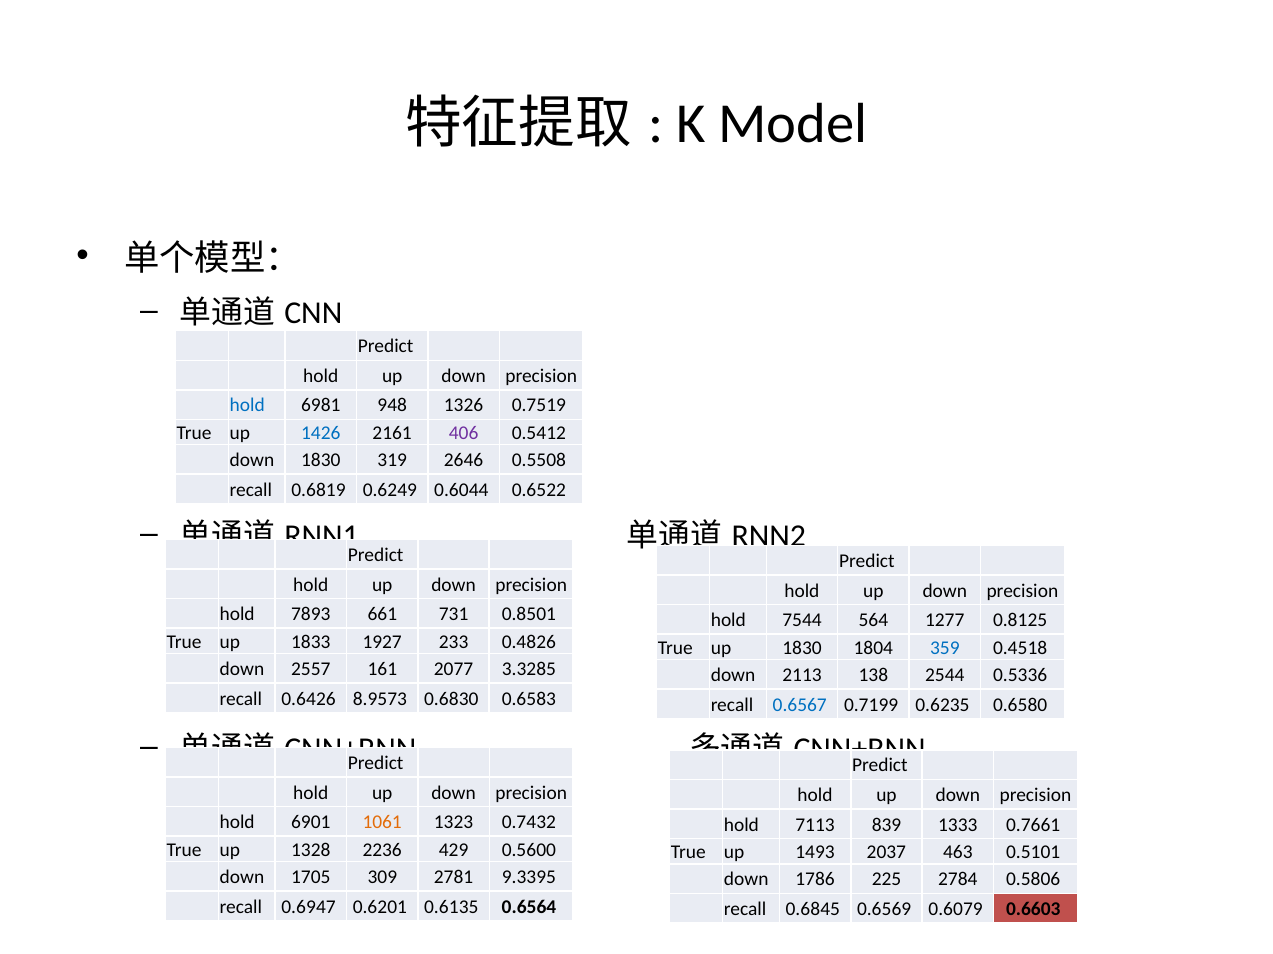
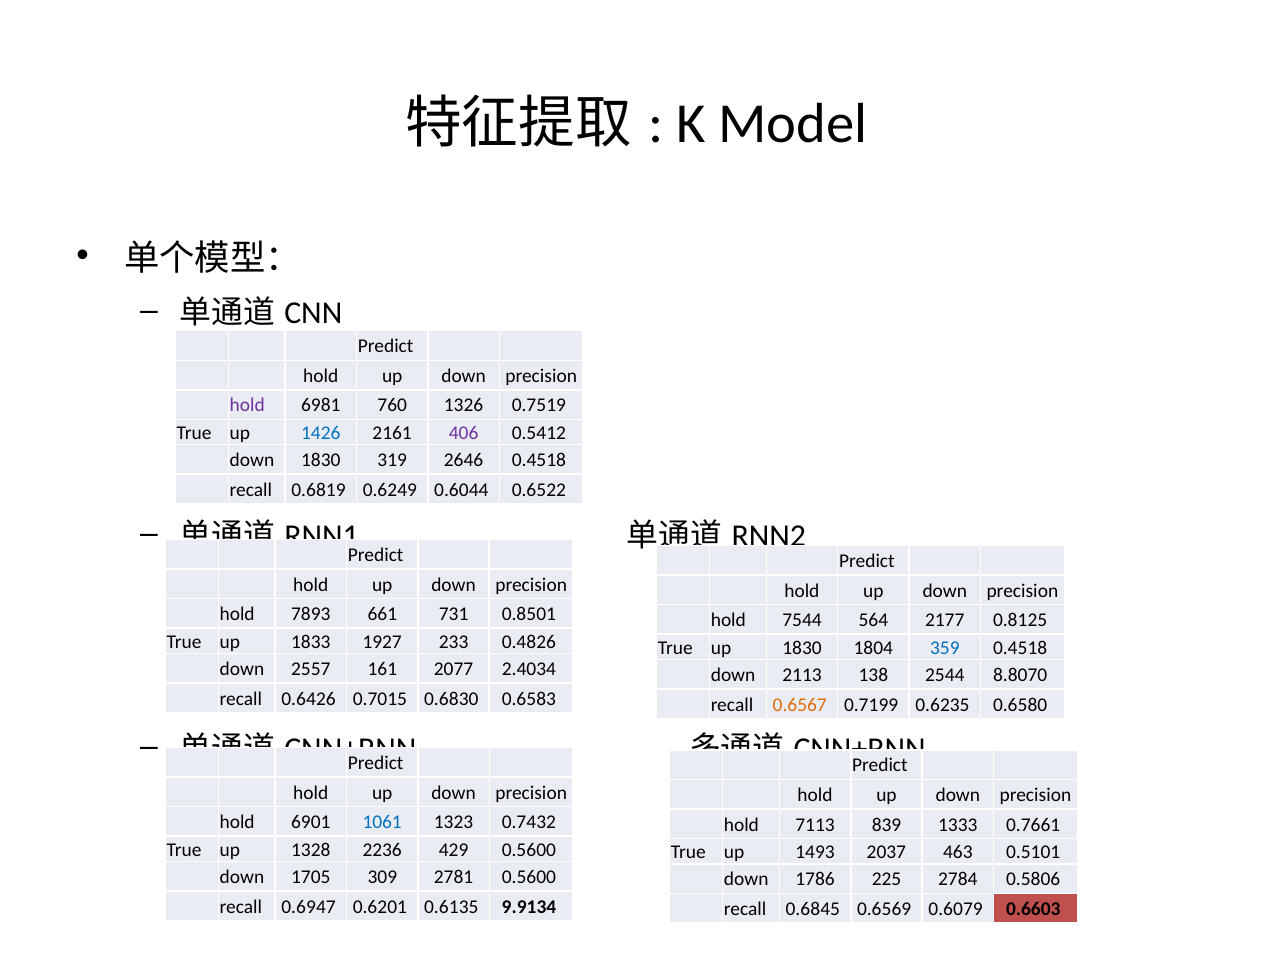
hold at (247, 406) colour: blue -> purple
948: 948 -> 760
2646 0.5508: 0.5508 -> 0.4518
1277: 1277 -> 2177
3.3285: 3.3285 -> 2.4034
0.5336: 0.5336 -> 8.8070
8.9573: 8.9573 -> 0.7015
0.6567 colour: blue -> orange
1061 colour: orange -> blue
2781 9.3395: 9.3395 -> 0.5600
0.6564: 0.6564 -> 9.9134
